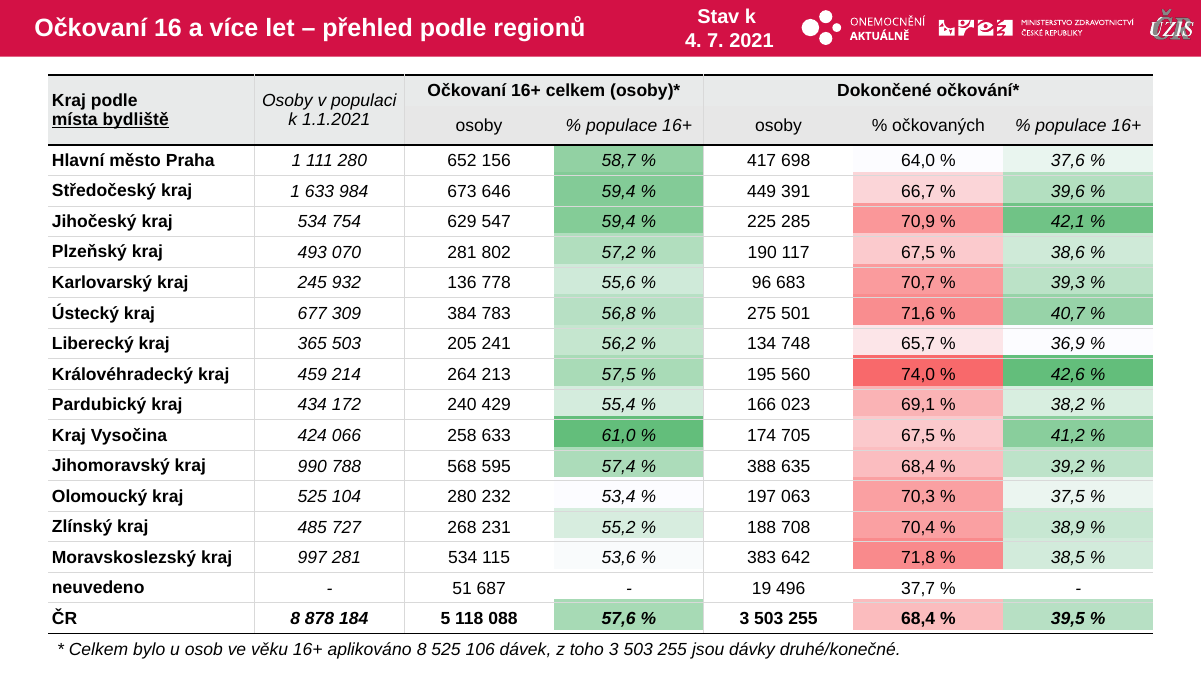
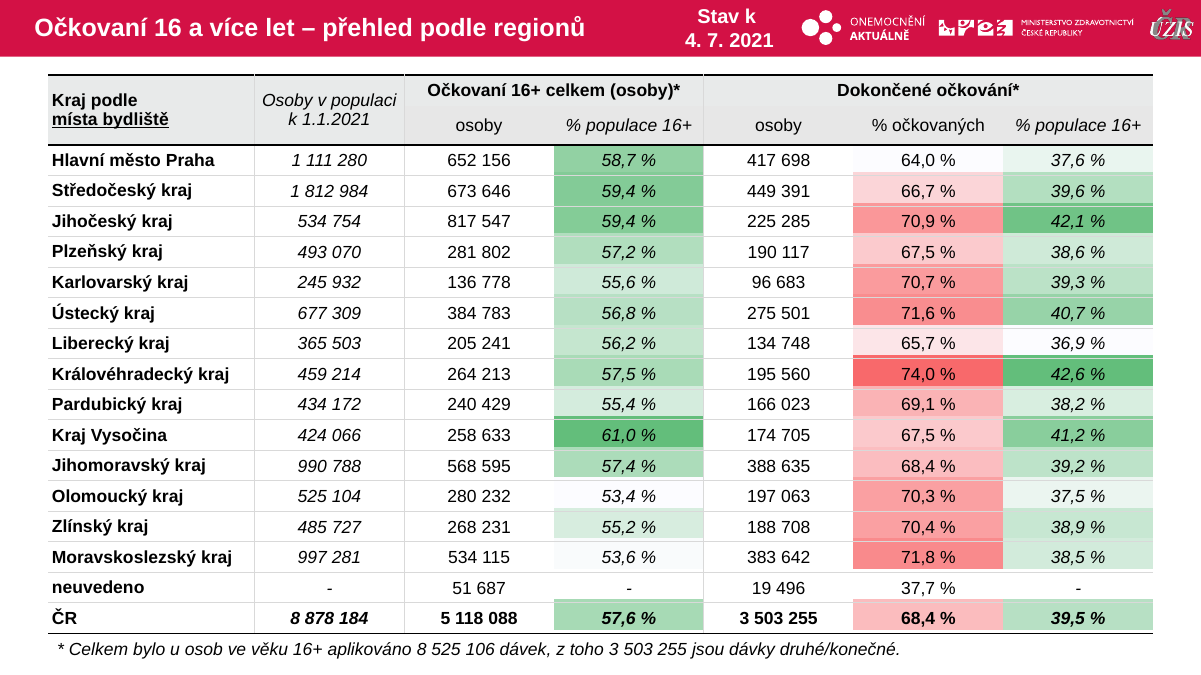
1 633: 633 -> 812
629: 629 -> 817
